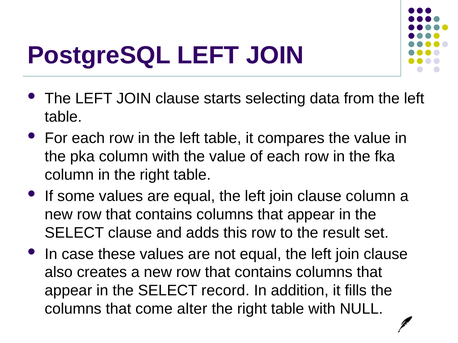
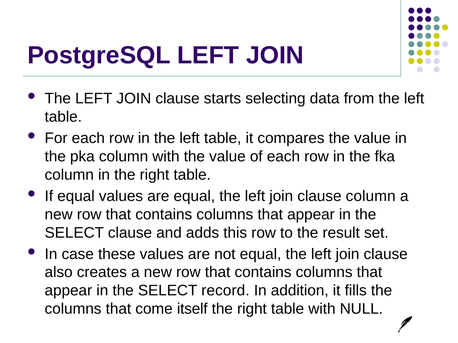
If some: some -> equal
alter: alter -> itself
